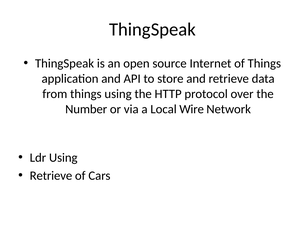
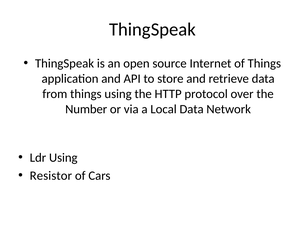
Local Wire: Wire -> Data
Retrieve at (51, 175): Retrieve -> Resistor
